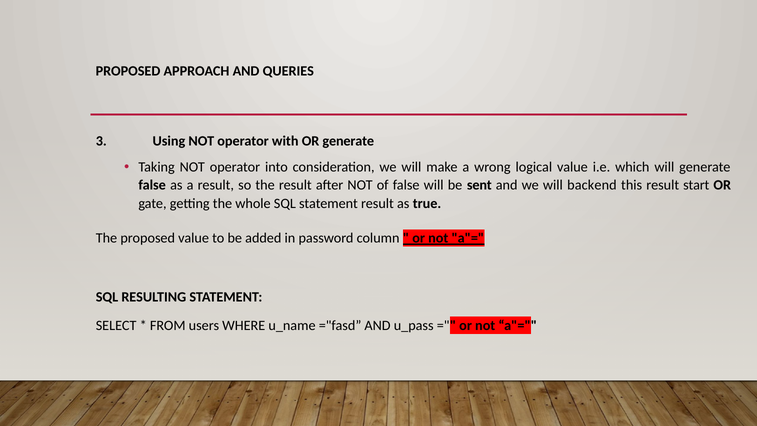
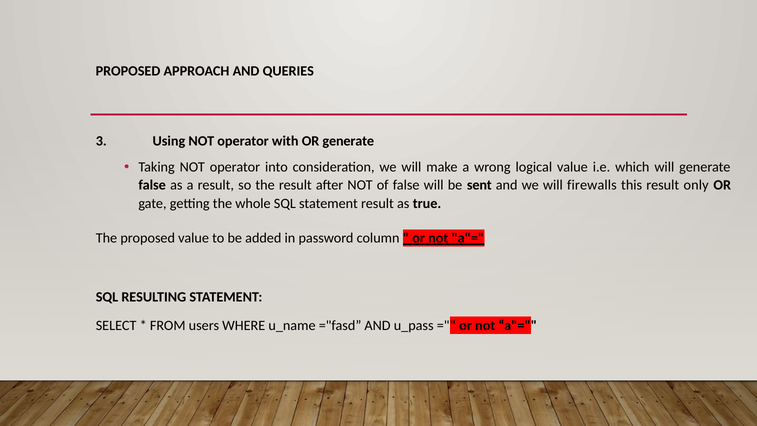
backend: backend -> firewalls
start: start -> only
